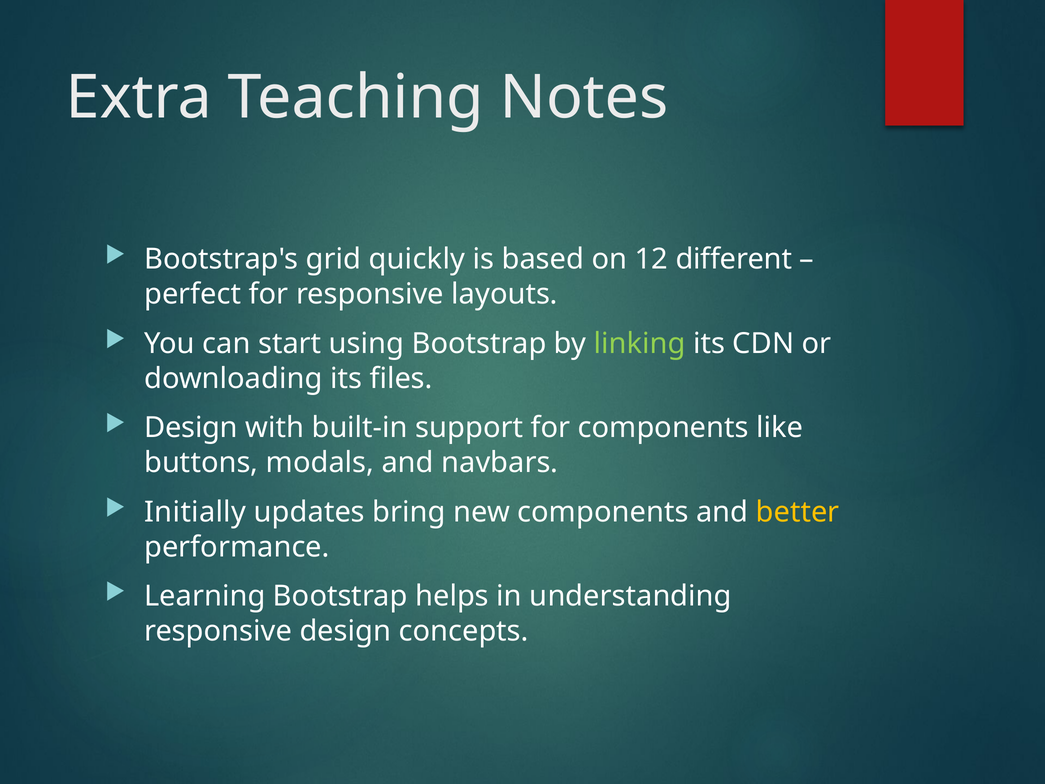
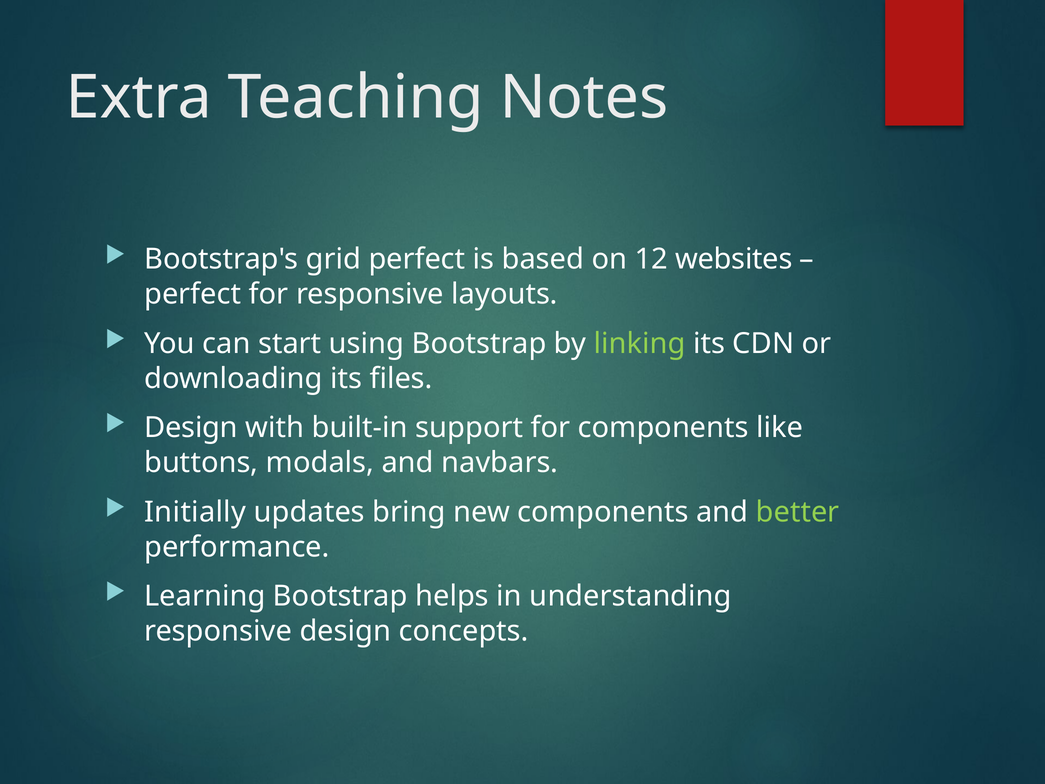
grid quickly: quickly -> perfect
different: different -> websites
better colour: yellow -> light green
